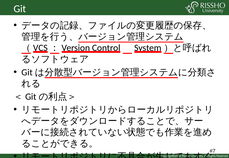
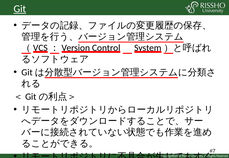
Git underline: none -> present
